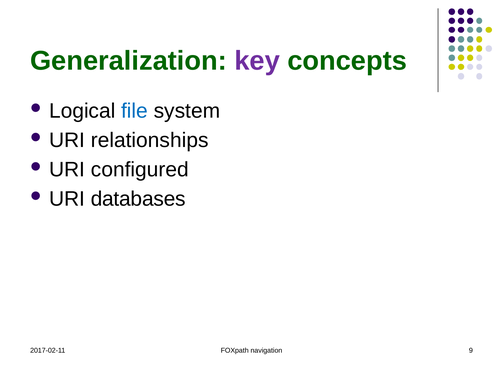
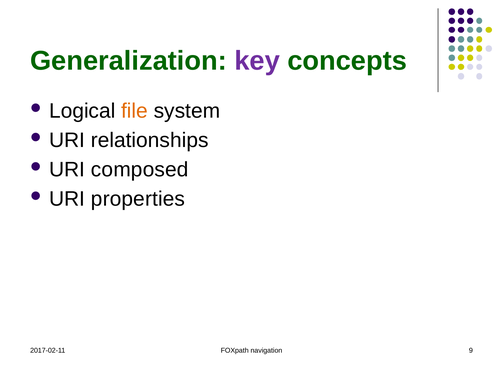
file colour: blue -> orange
configured: configured -> composed
databases: databases -> properties
